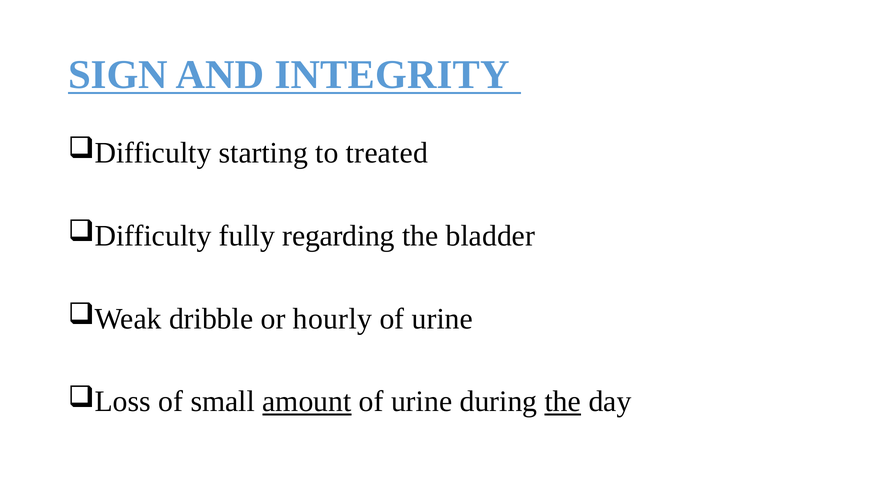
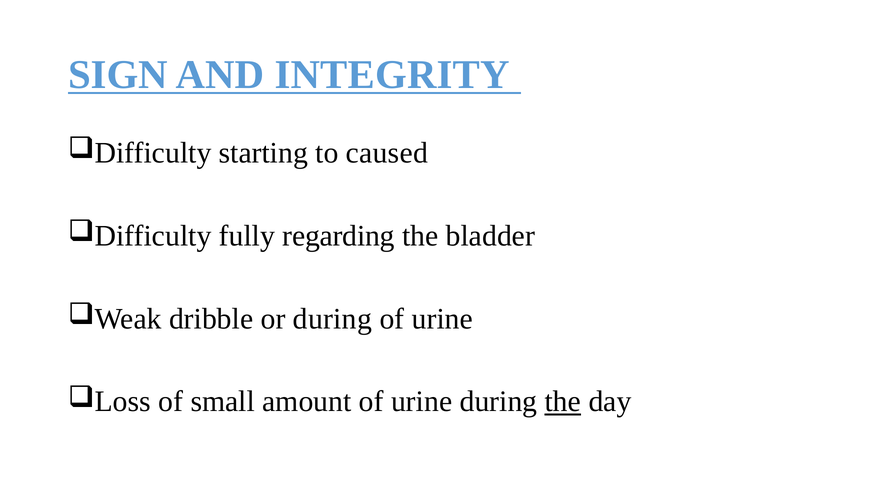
treated: treated -> caused
or hourly: hourly -> during
amount underline: present -> none
